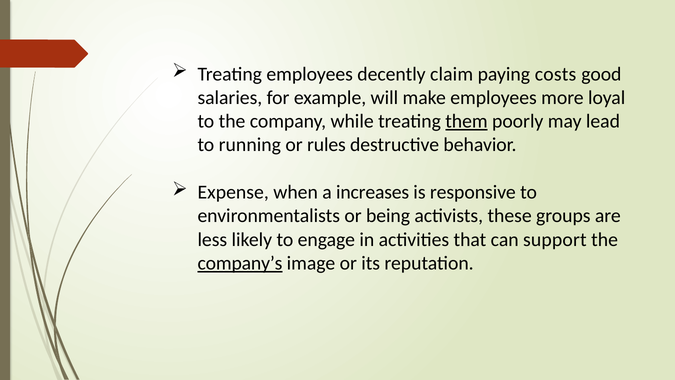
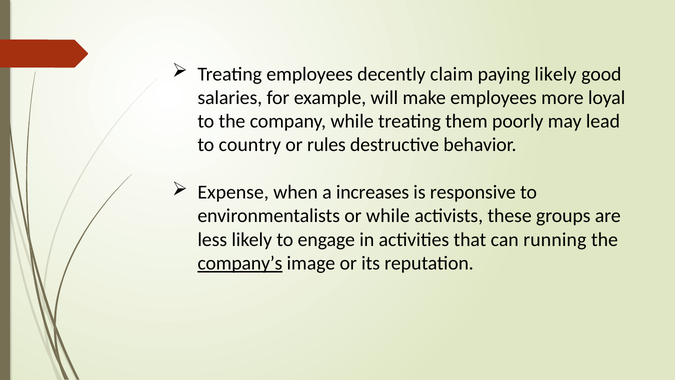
paying costs: costs -> likely
them underline: present -> none
running: running -> country
or being: being -> while
support: support -> running
